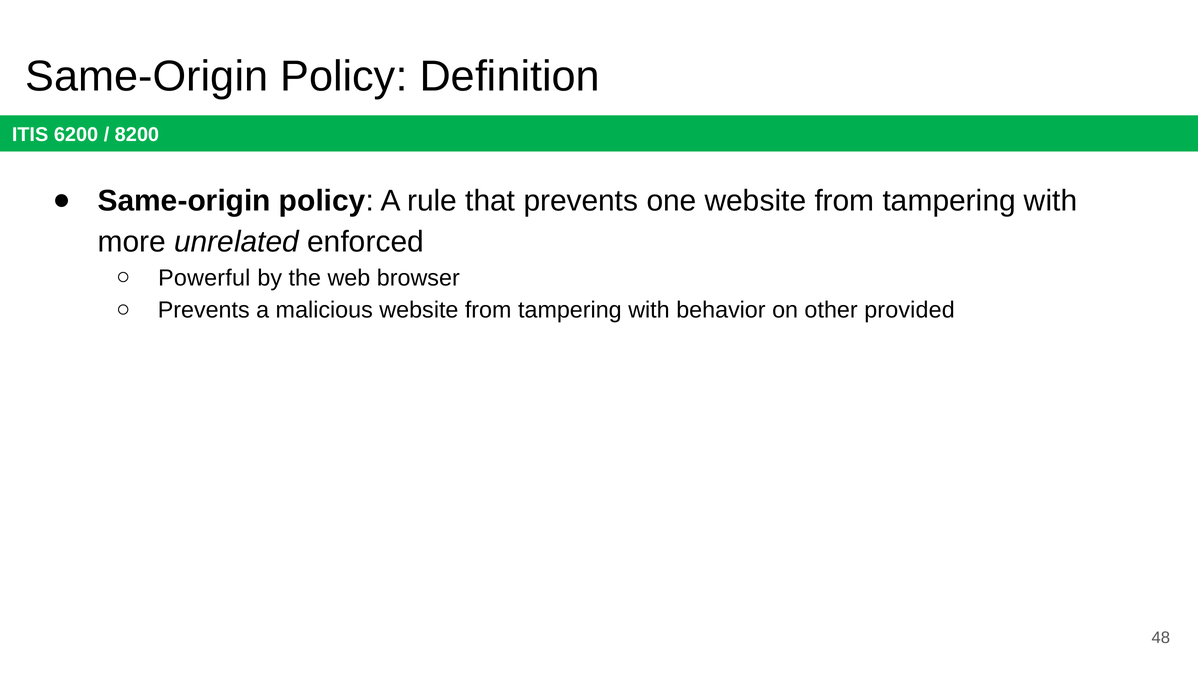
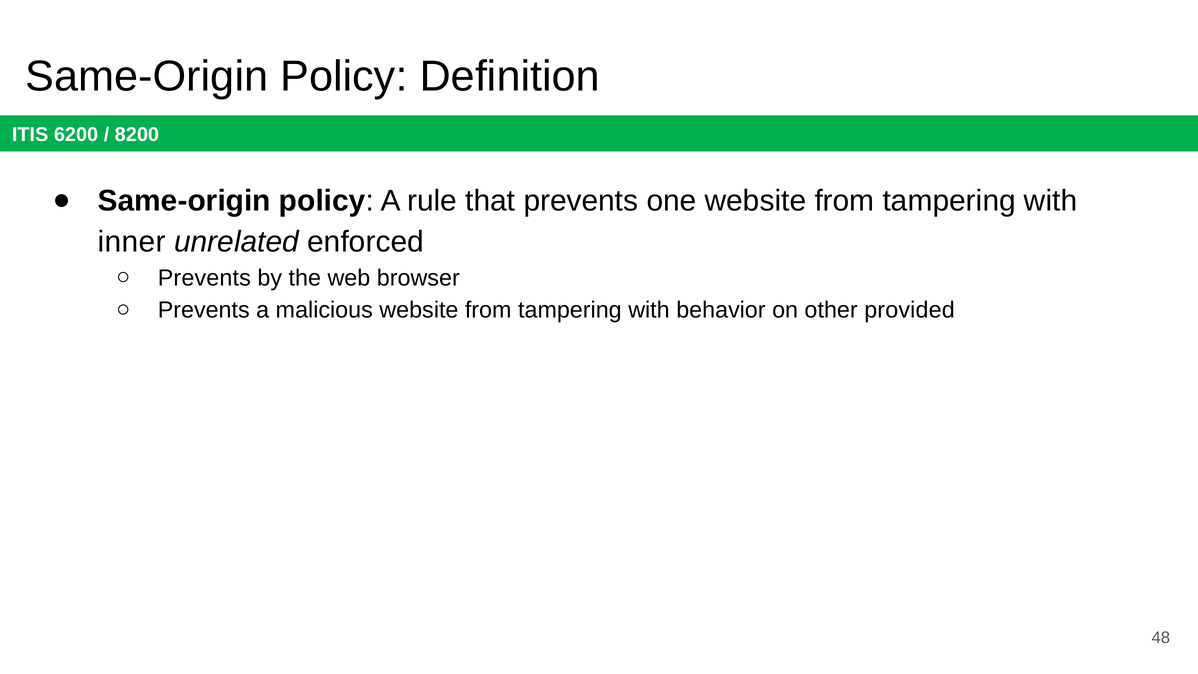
more: more -> inner
Powerful at (204, 278): Powerful -> Prevents
